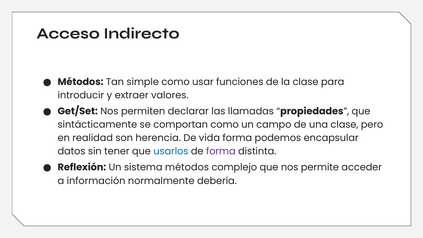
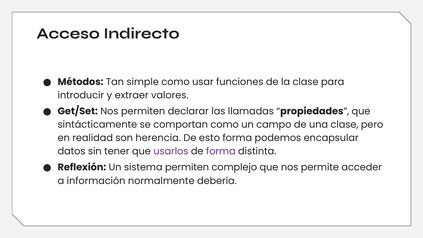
vida: vida -> esto
usarlos colour: blue -> purple
sistema métodos: métodos -> permiten
